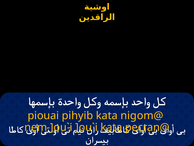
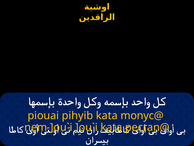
nigom@: nigom@ -> monyc@
